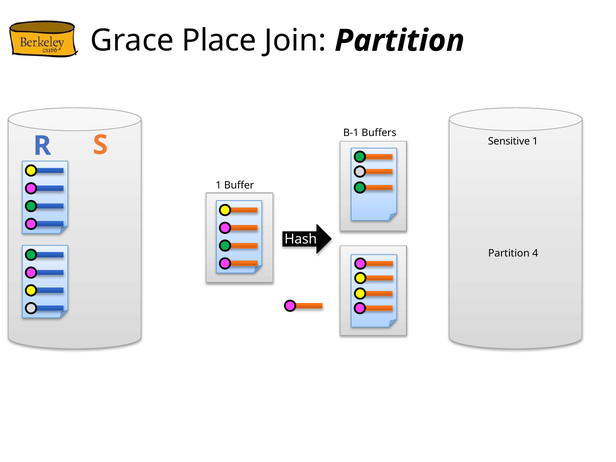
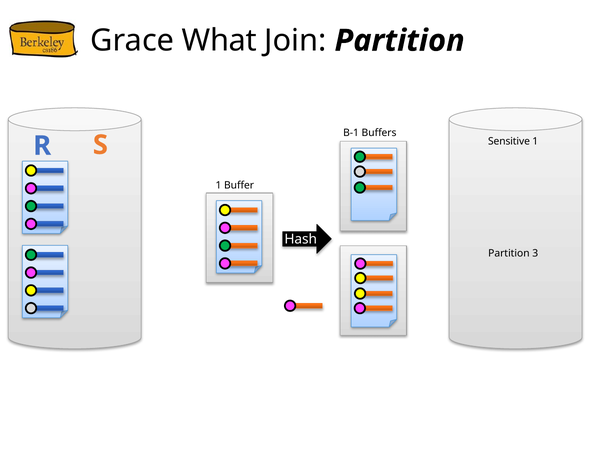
Place: Place -> What
4: 4 -> 3
